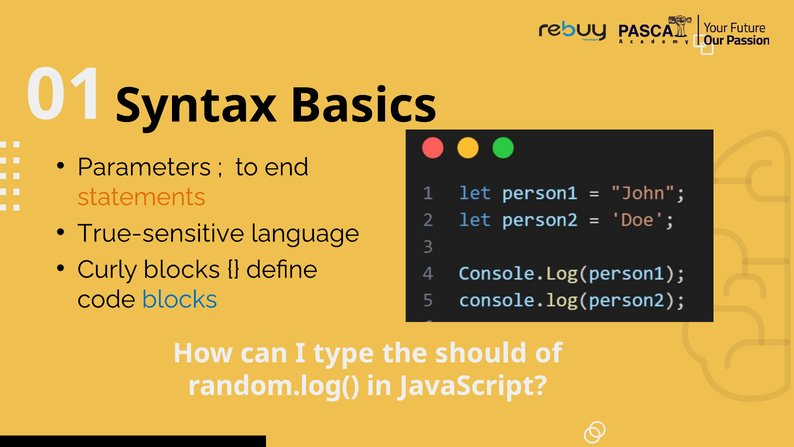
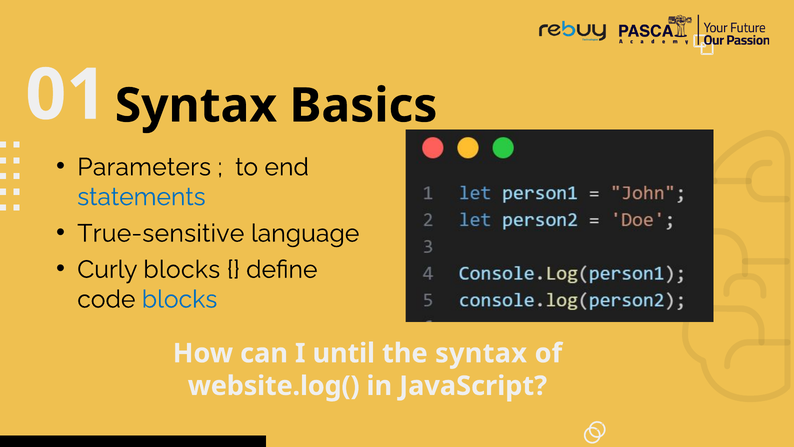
statements colour: orange -> blue
type: type -> until
the should: should -> syntax
random.log(: random.log( -> website.log(
